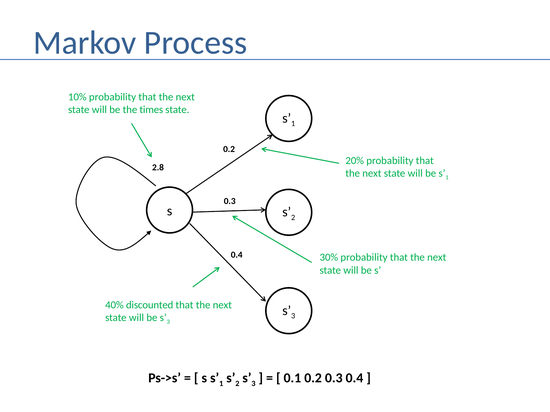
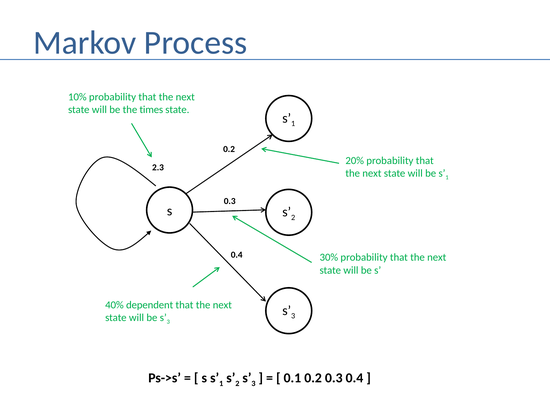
2.8: 2.8 -> 2.3
discounted: discounted -> dependent
